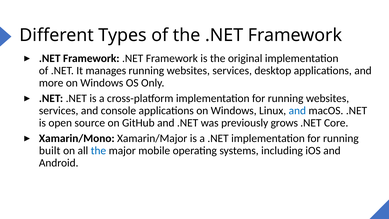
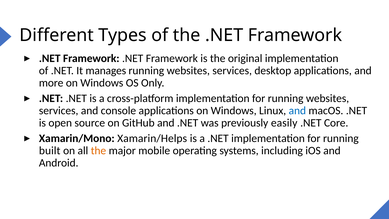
grows: grows -> easily
Xamarin/Major: Xamarin/Major -> Xamarin/Helps
the at (98, 151) colour: blue -> orange
